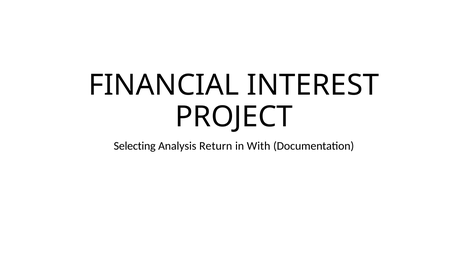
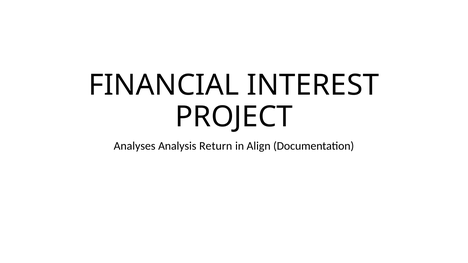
Selecting: Selecting -> Analyses
With: With -> Align
